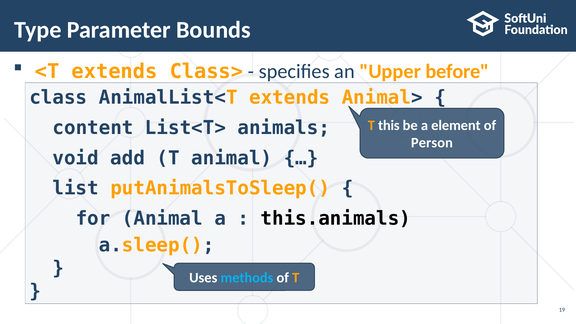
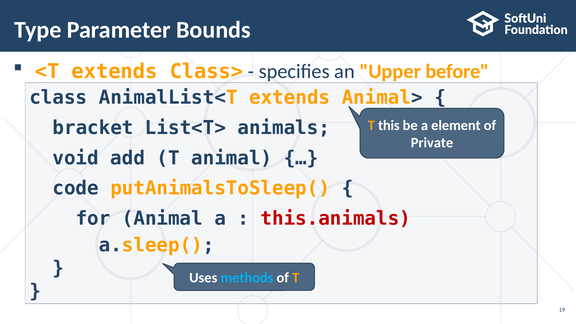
content: content -> bracket
Person: Person -> Private
list: list -> code
this.animals colour: black -> red
